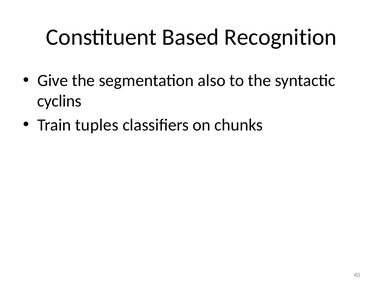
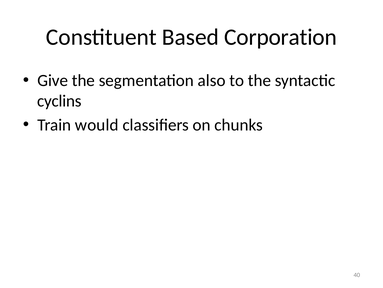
Recognition: Recognition -> Corporation
tuples: tuples -> would
